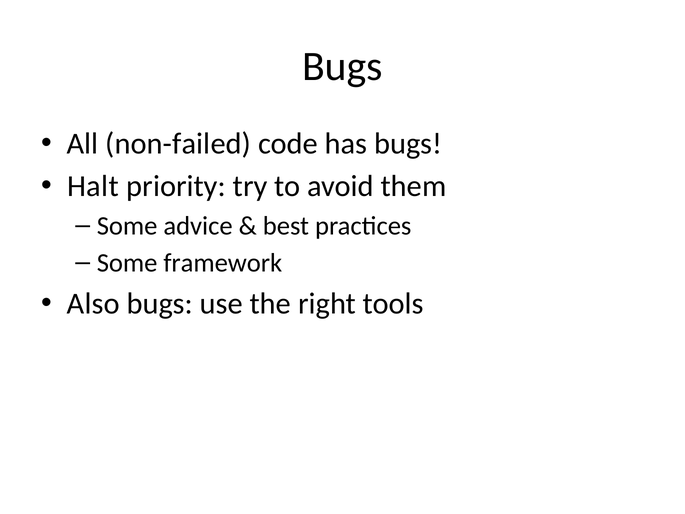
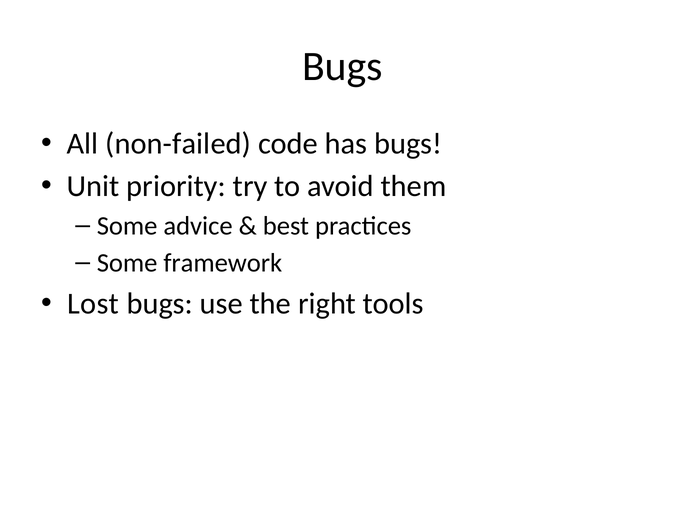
Halt: Halt -> Unit
Also: Also -> Lost
